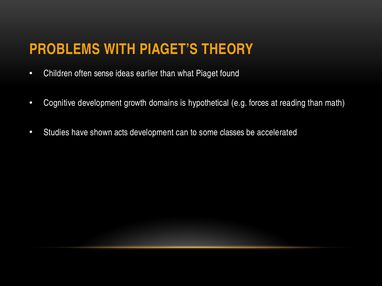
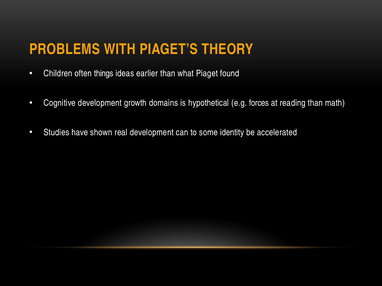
sense: sense -> things
acts: acts -> real
classes: classes -> identity
